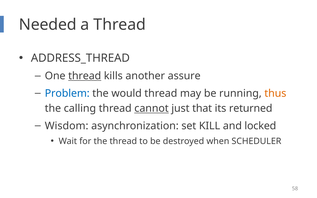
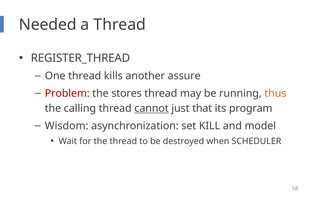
ADDRESS_THREAD: ADDRESS_THREAD -> REGISTER_THREAD
thread at (85, 76) underline: present -> none
Problem colour: blue -> red
would: would -> stores
returned: returned -> program
locked: locked -> model
